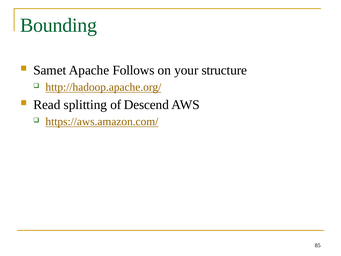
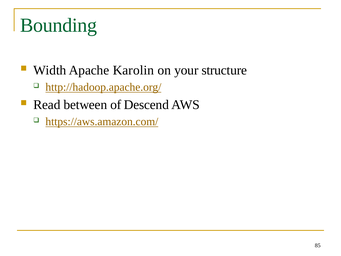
Samet: Samet -> Width
Follows: Follows -> Karolin
splitting: splitting -> between
